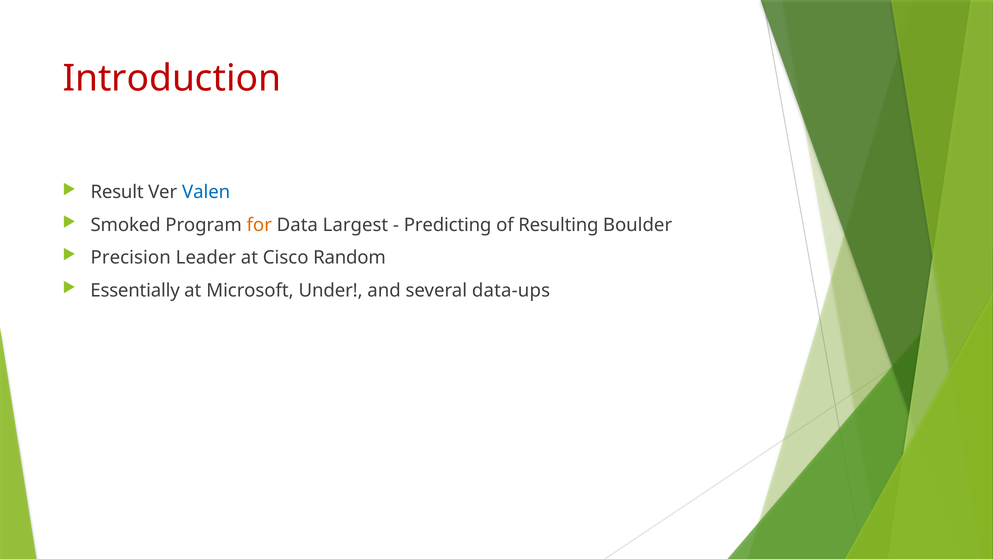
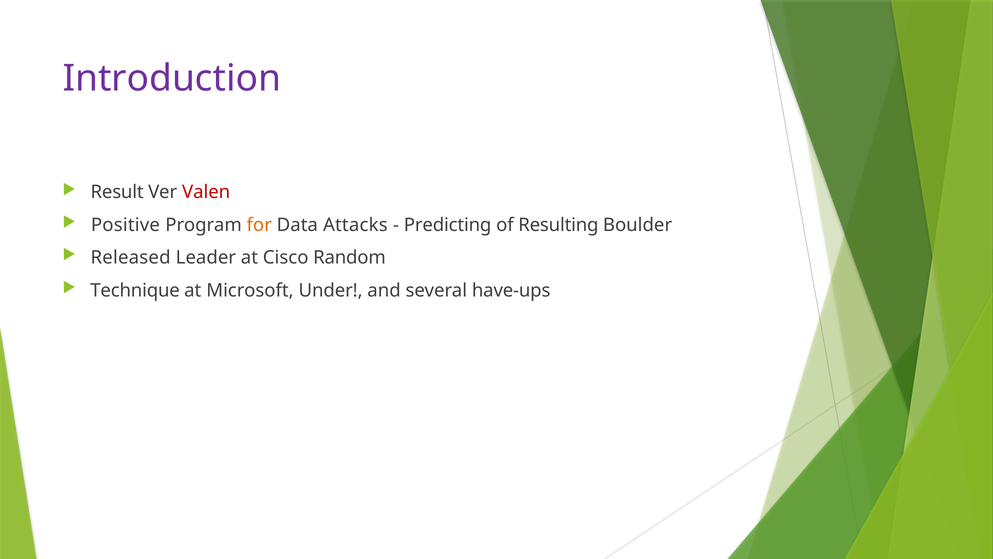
Introduction colour: red -> purple
Valen colour: blue -> red
Smoked: Smoked -> Positive
Largest: Largest -> Attacks
Precision: Precision -> Released
Essentially: Essentially -> Technique
data-ups: data-ups -> have-ups
